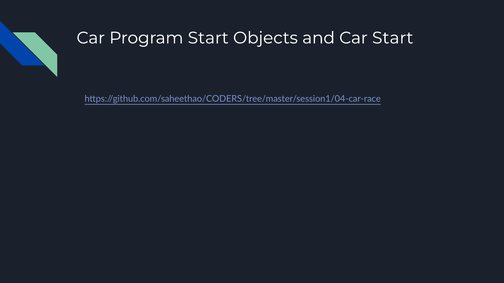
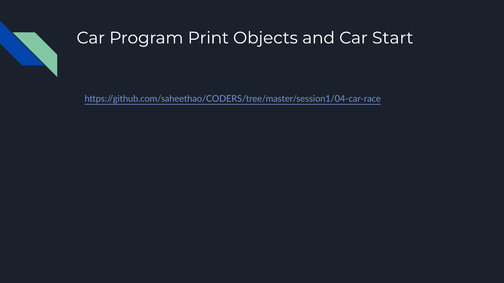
Program Start: Start -> Print
